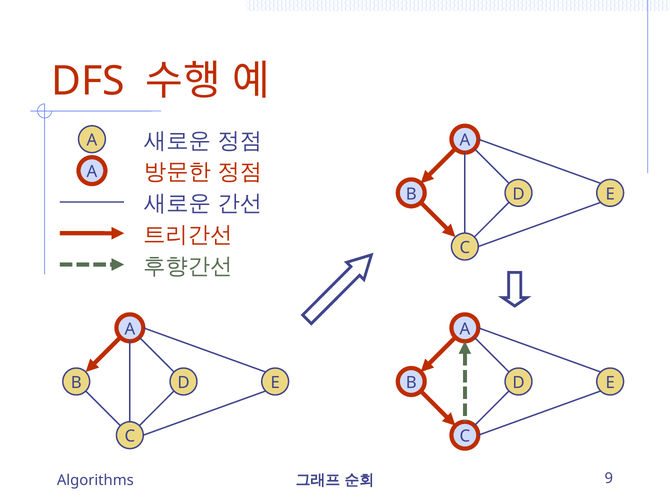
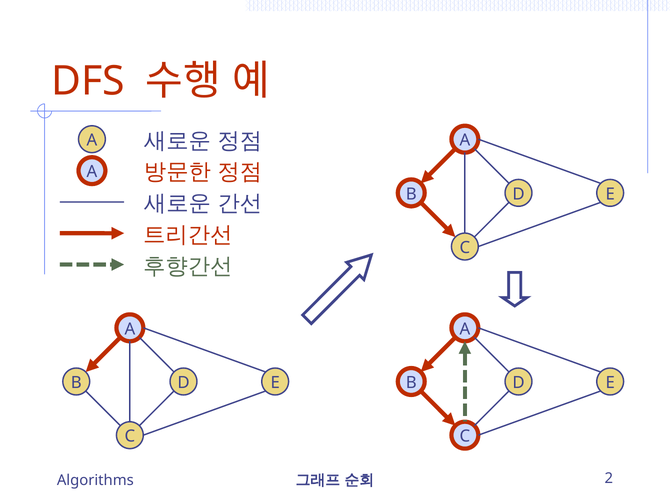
9: 9 -> 2
